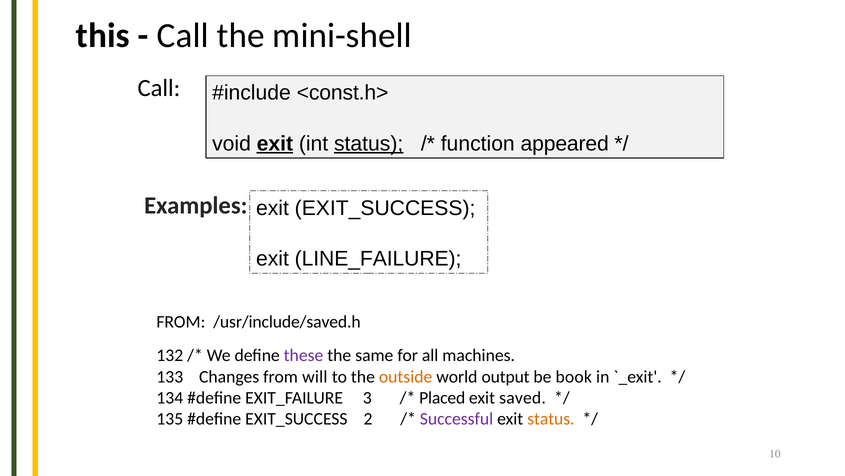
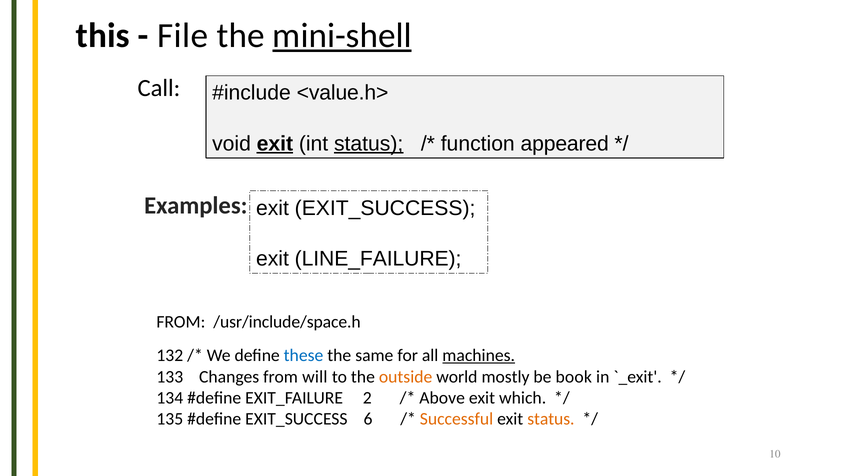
Call at (183, 36): Call -> File
mini-shell underline: none -> present
<const.h>: <const.h> -> <value.h>
/usr/include/saved.h: /usr/include/saved.h -> /usr/include/space.h
these colour: purple -> blue
machines underline: none -> present
output: output -> mostly
3: 3 -> 2
Placed: Placed -> Above
saved: saved -> which
2: 2 -> 6
Successful colour: purple -> orange
